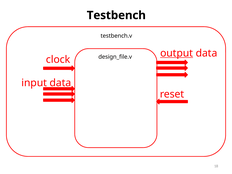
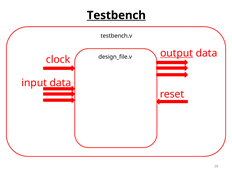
Testbench underline: none -> present
